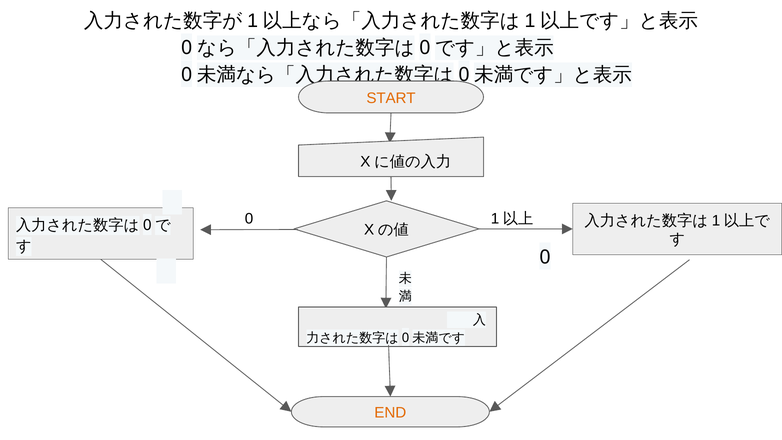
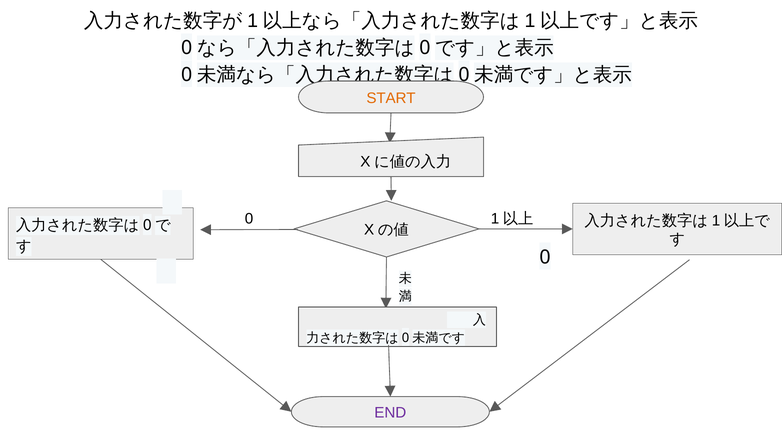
END colour: orange -> purple
